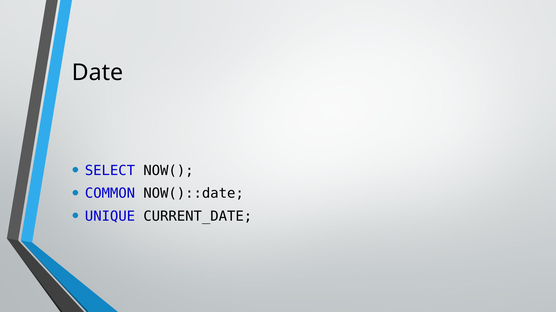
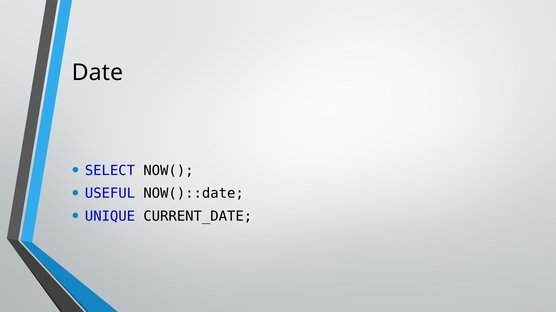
COMMON: COMMON -> USEFUL
